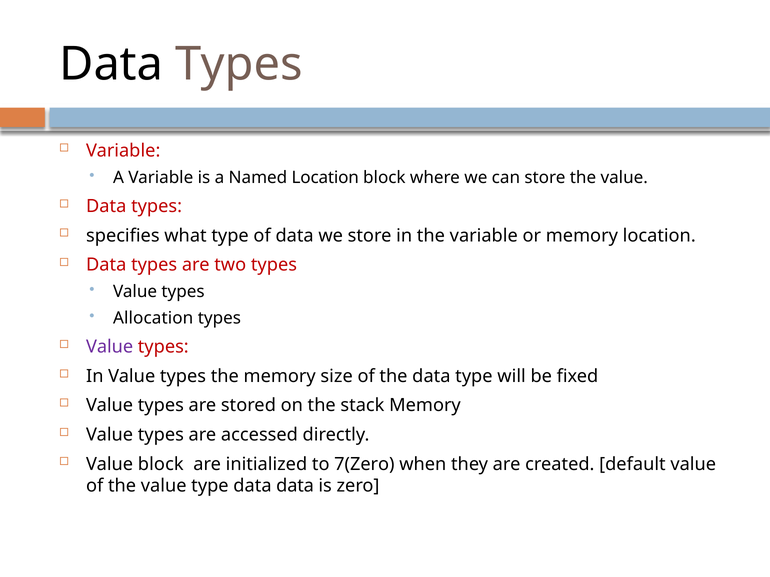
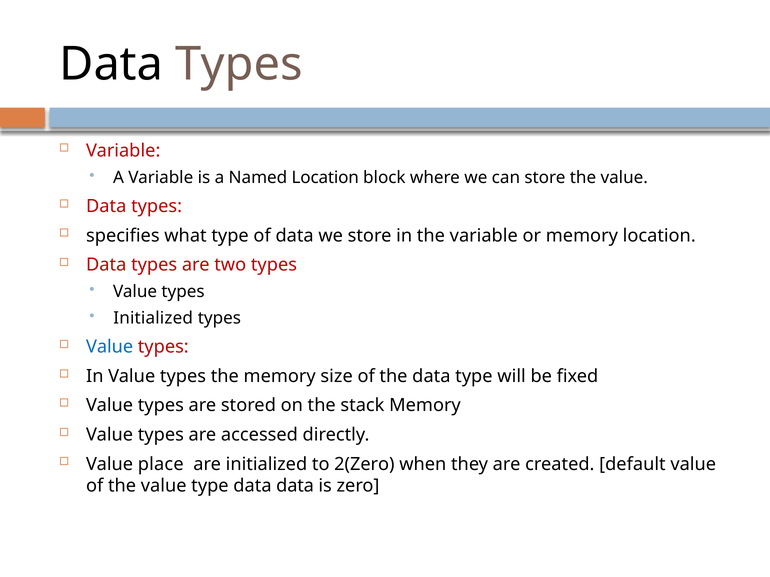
Allocation at (153, 318): Allocation -> Initialized
Value at (110, 347) colour: purple -> blue
Value block: block -> place
7(Zero: 7(Zero -> 2(Zero
